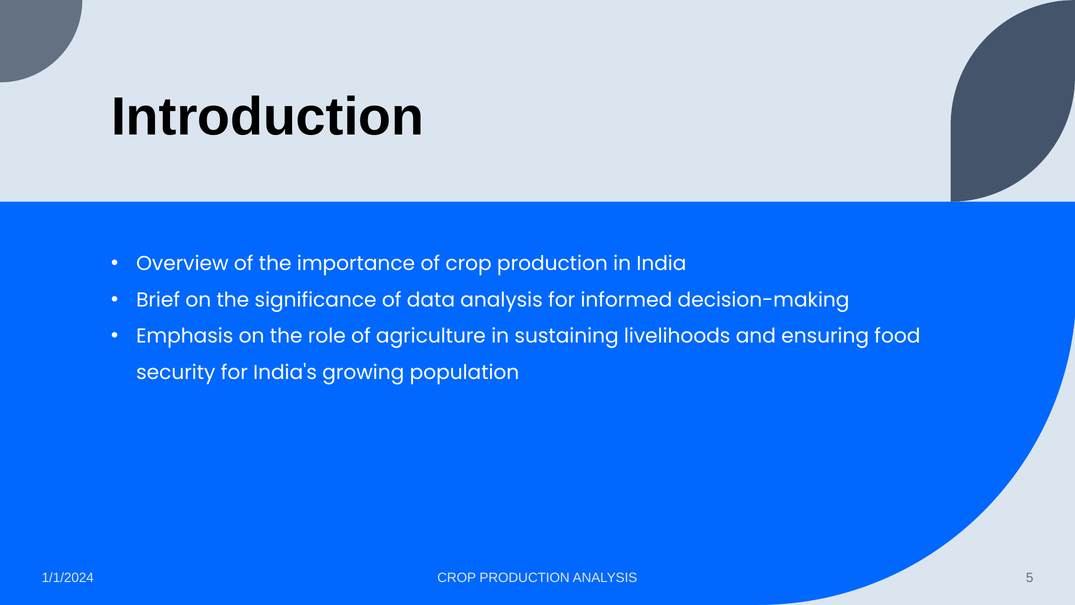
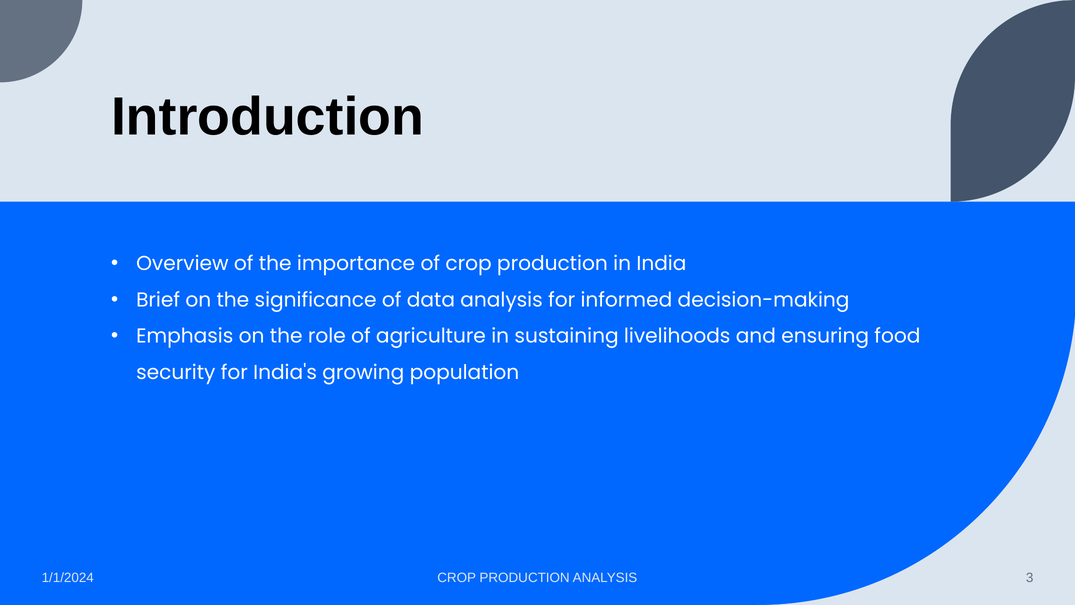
5: 5 -> 3
